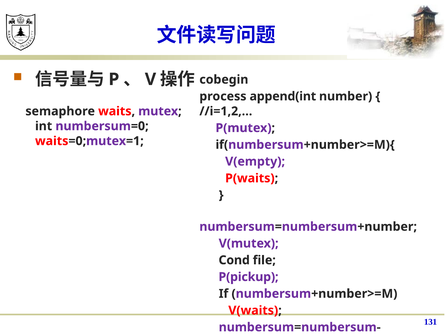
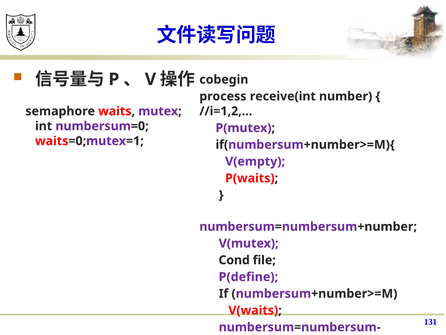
append(int: append(int -> receive(int
P(pickup: P(pickup -> P(define
